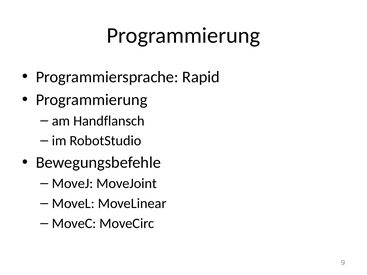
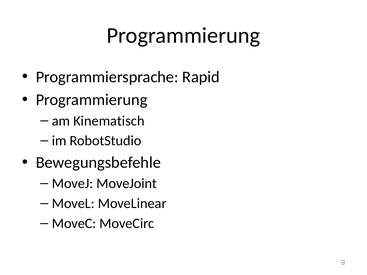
Handflansch: Handflansch -> Kinematisch
